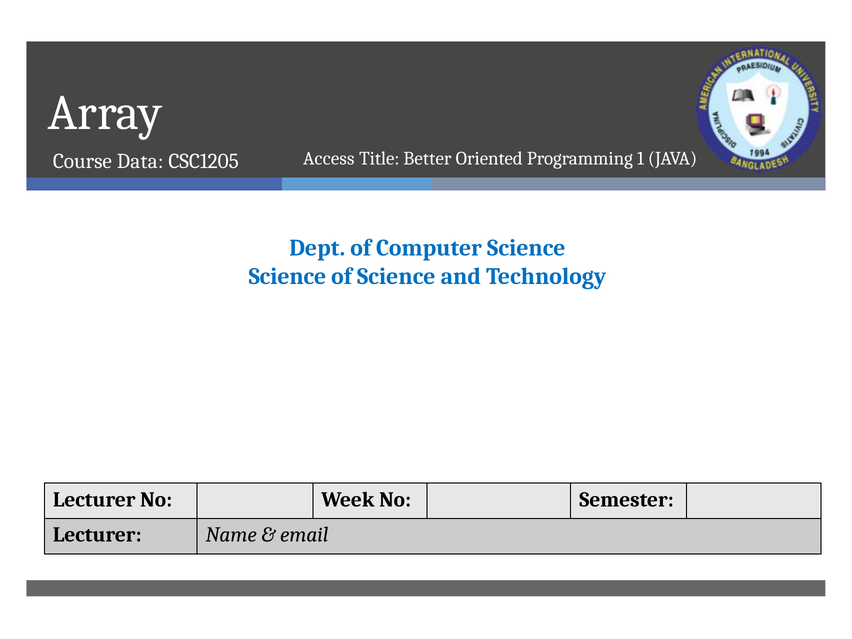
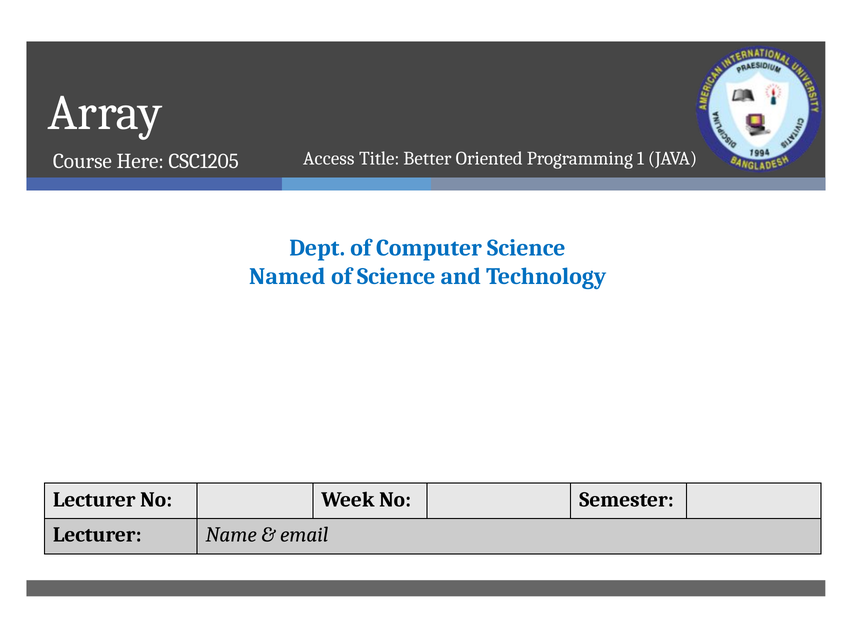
Data: Data -> Here
Science at (287, 276): Science -> Named
